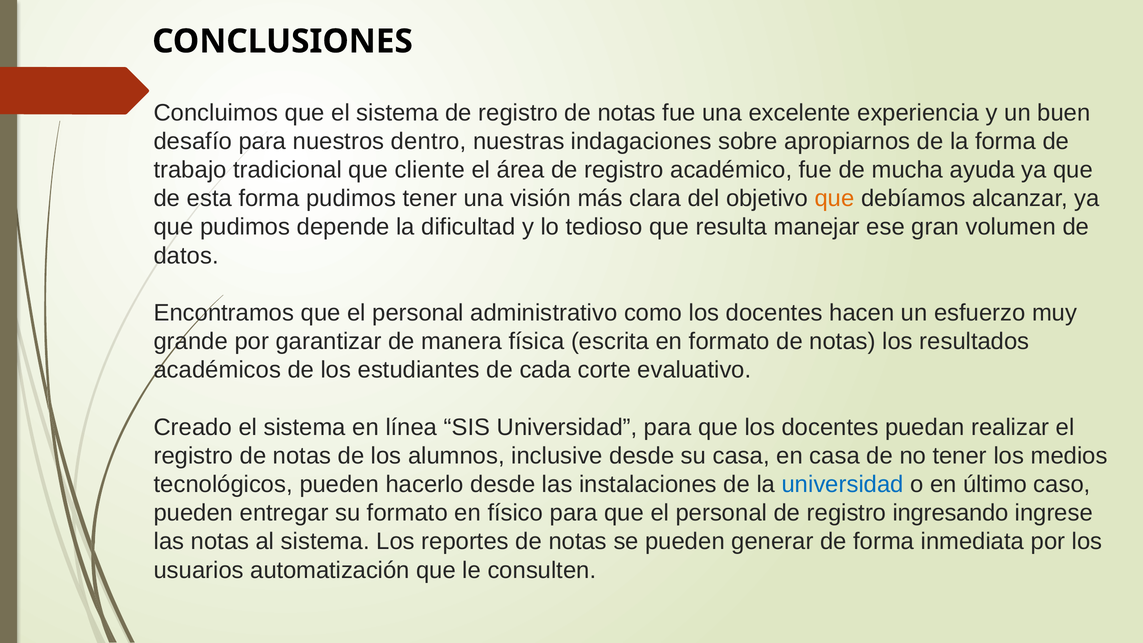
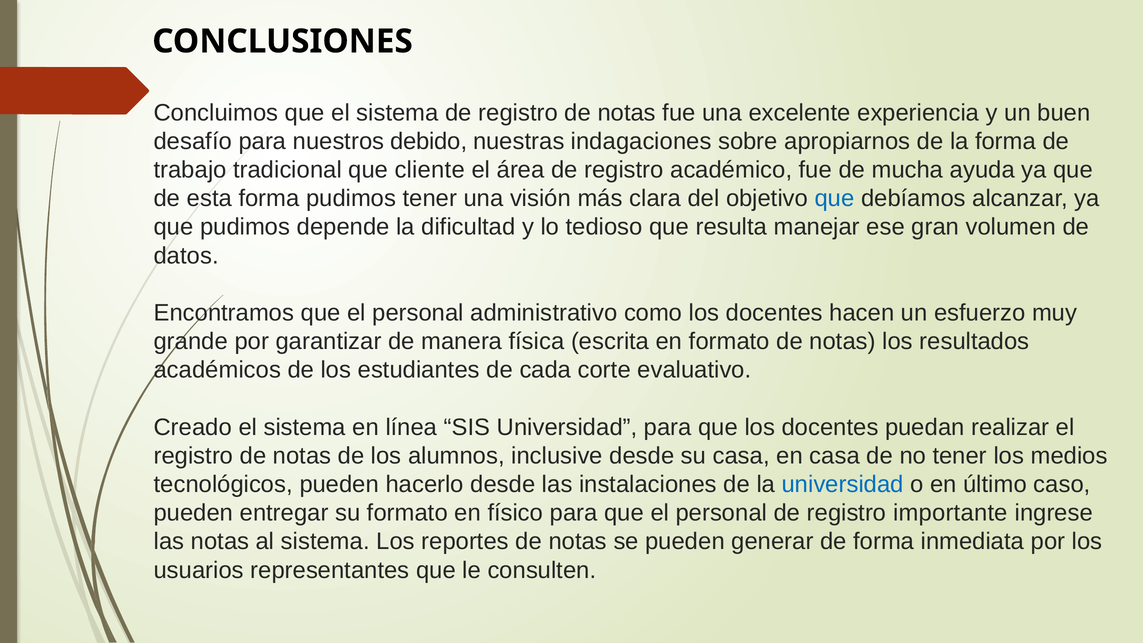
dentro: dentro -> debido
que at (835, 199) colour: orange -> blue
ingresando: ingresando -> importante
automatización: automatización -> representantes
